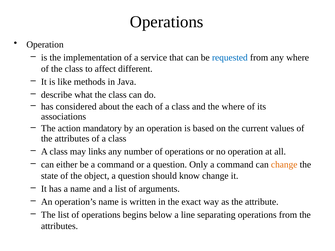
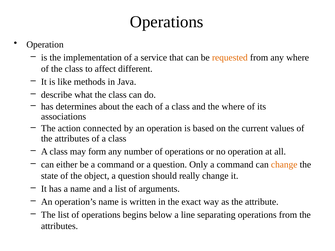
requested colour: blue -> orange
considered: considered -> determines
mandatory: mandatory -> connected
links: links -> form
know: know -> really
